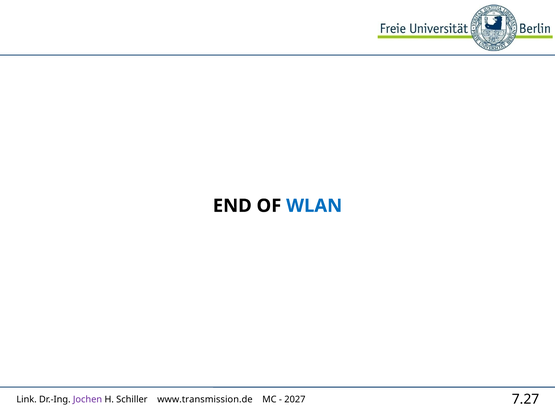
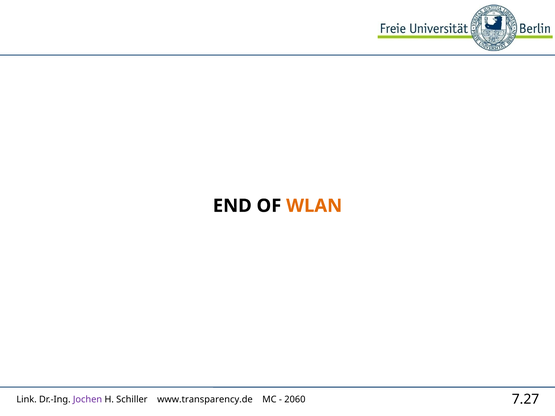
WLAN colour: blue -> orange
www.transmission.de: www.transmission.de -> www.transparency.de
2027: 2027 -> 2060
